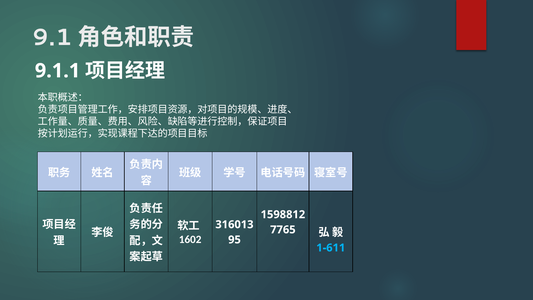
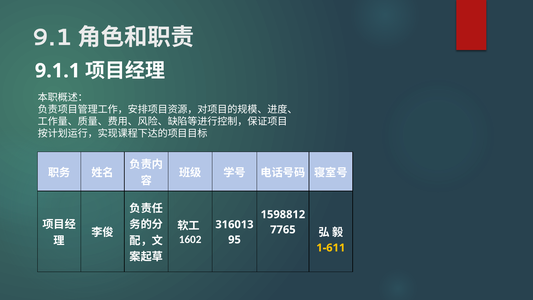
1-611 colour: light blue -> yellow
